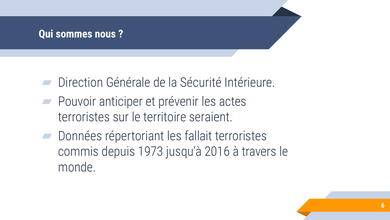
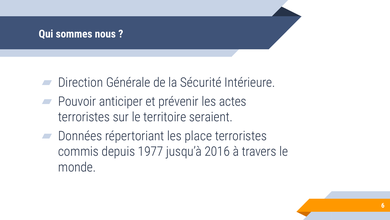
fallait: fallait -> place
1973: 1973 -> 1977
